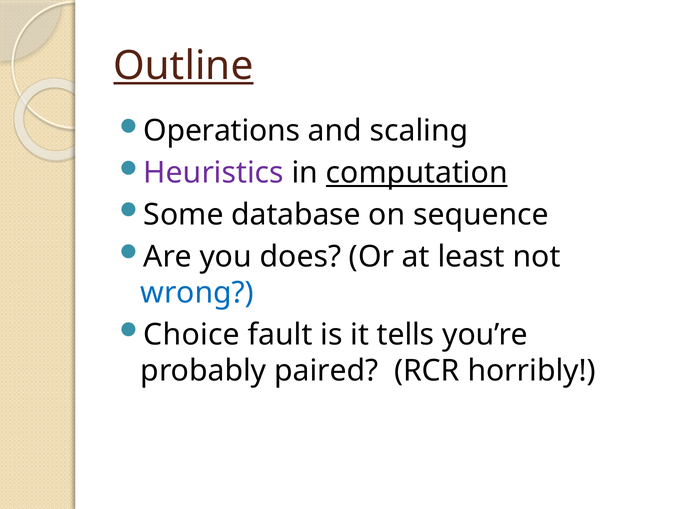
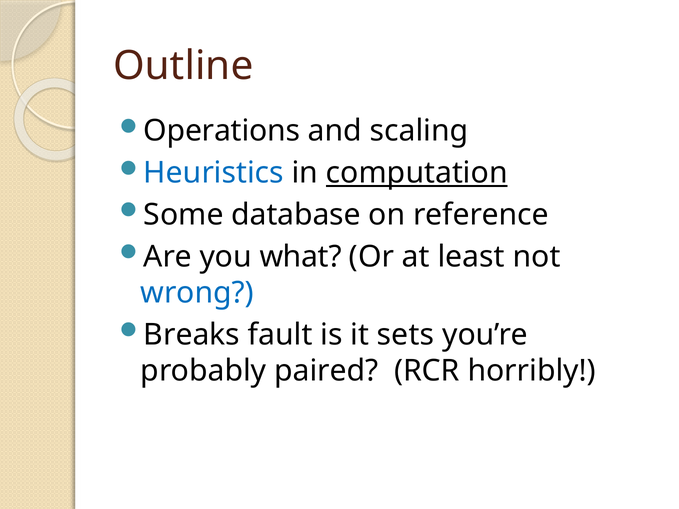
Outline underline: present -> none
Heuristics colour: purple -> blue
sequence: sequence -> reference
does: does -> what
Choice: Choice -> Breaks
tells: tells -> sets
